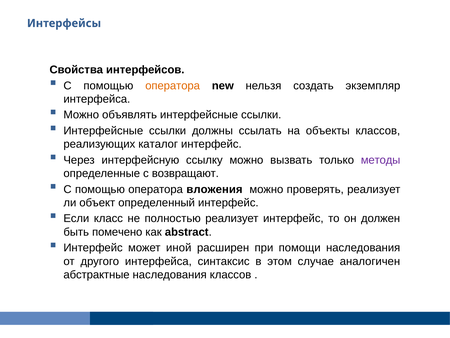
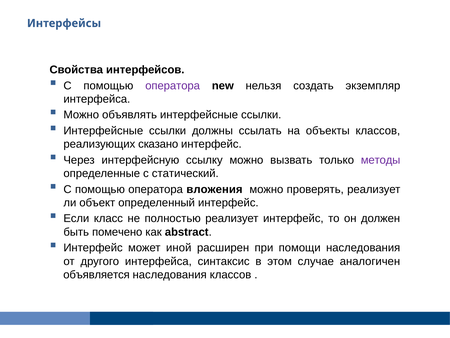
оператора at (173, 86) colour: orange -> purple
каталог: каталог -> сказано
возвращают: возвращают -> статический
абстрактные: абстрактные -> объявляется
